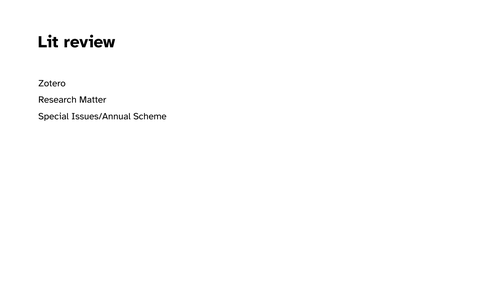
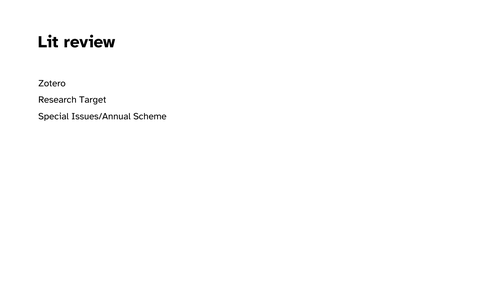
Matter: Matter -> Target
